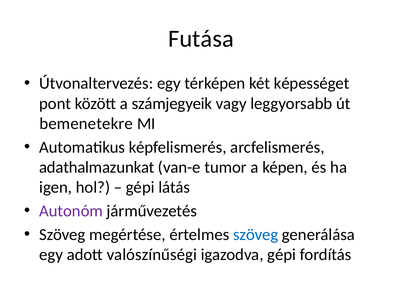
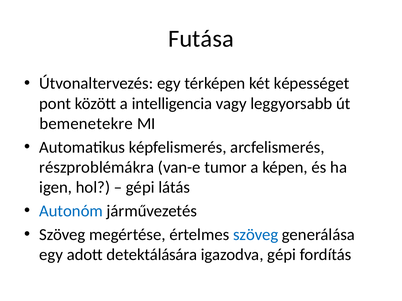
számjegyeik: számjegyeik -> intelligencia
adathalmazunkat: adathalmazunkat -> részproblémákra
Autonóm colour: purple -> blue
valószínűségi: valószínűségi -> detektálására
